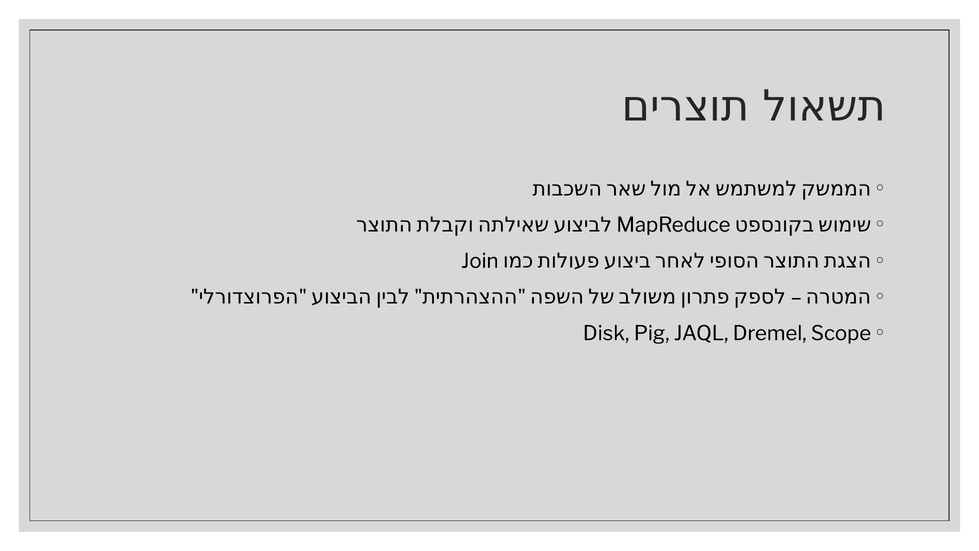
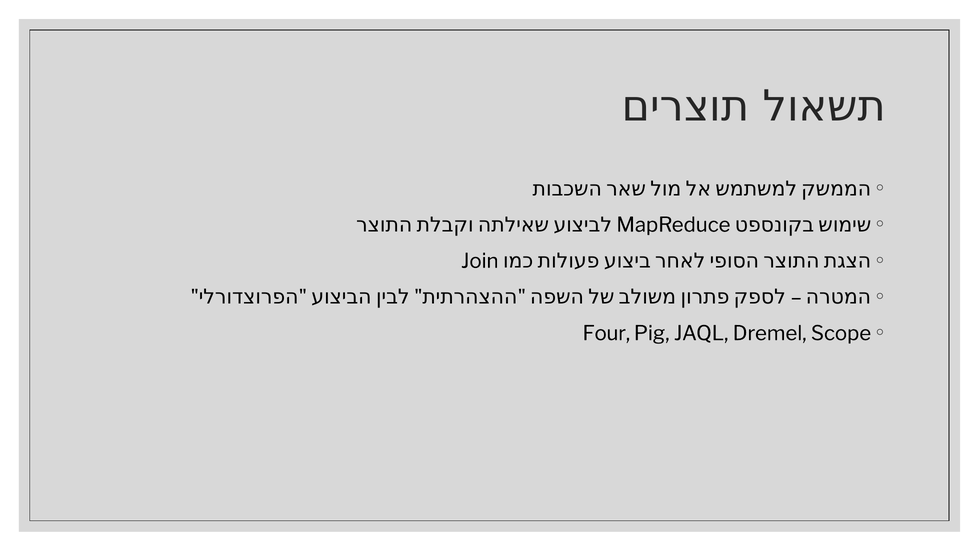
Disk: Disk -> Four
